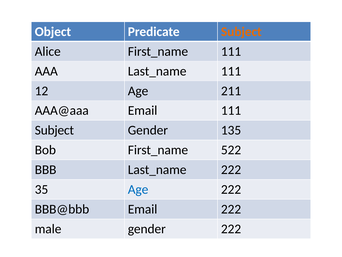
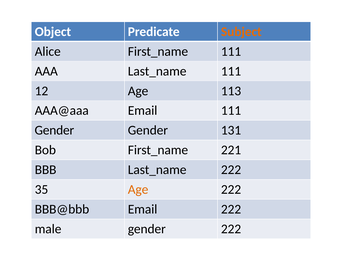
211: 211 -> 113
Subject at (54, 130): Subject -> Gender
135: 135 -> 131
522: 522 -> 221
Age at (138, 189) colour: blue -> orange
